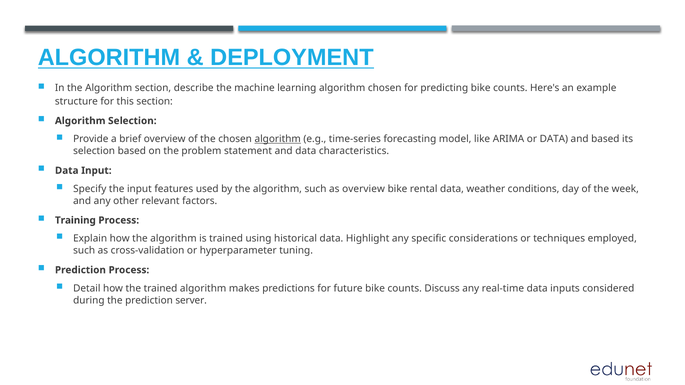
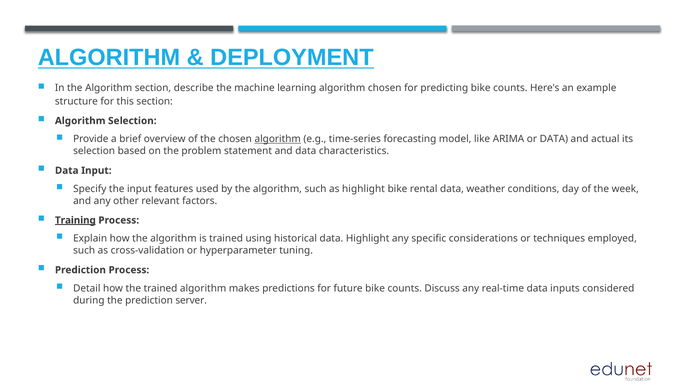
and based: based -> actual
as overview: overview -> highlight
Training underline: none -> present
